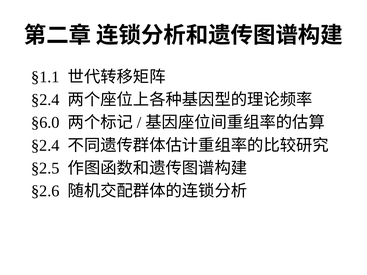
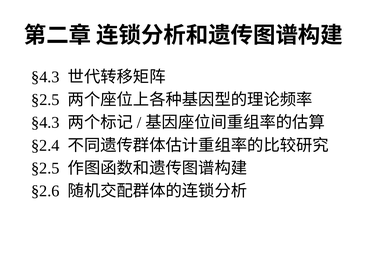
§1.1 at (45, 77): §1.1 -> §4.3
§2.4 at (45, 100): §2.4 -> §2.5
§6.0 at (45, 123): §6.0 -> §4.3
